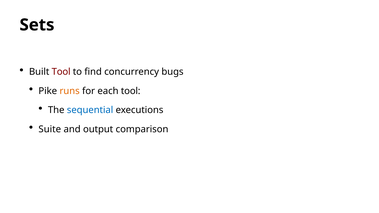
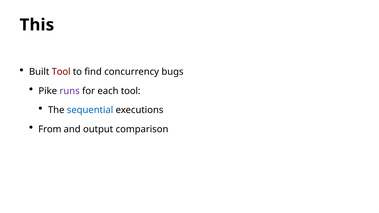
Sets: Sets -> This
runs colour: orange -> purple
Suite: Suite -> From
